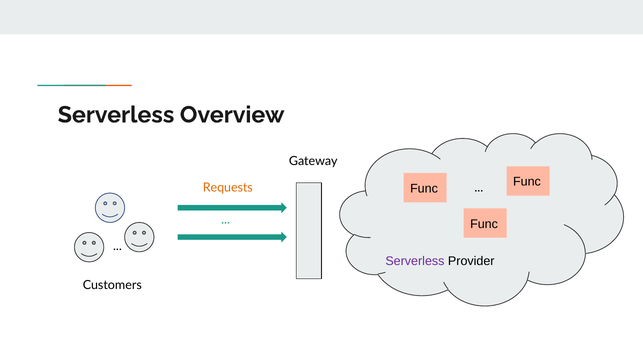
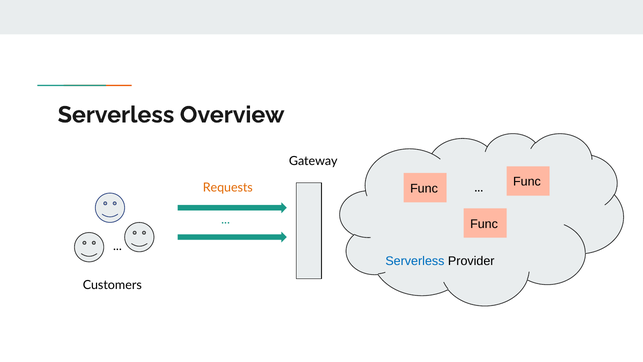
Serverless at (415, 261) colour: purple -> blue
